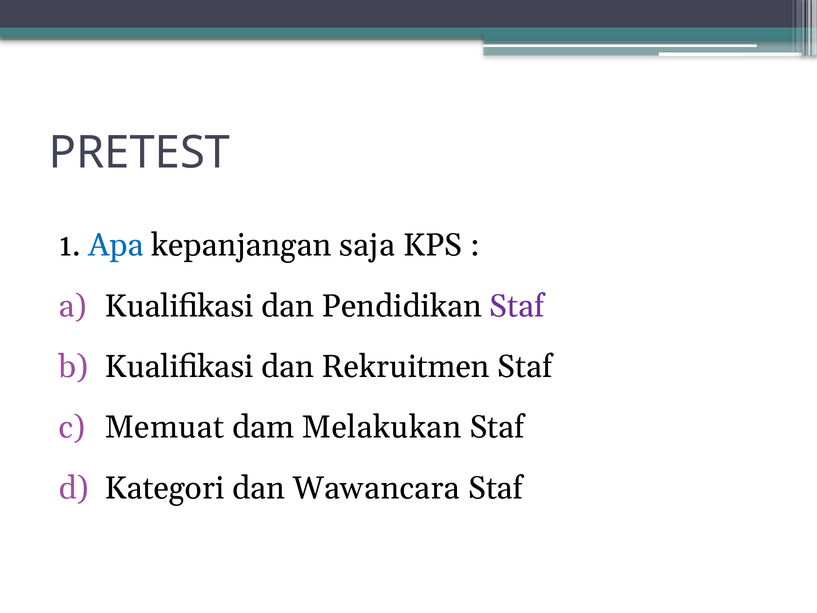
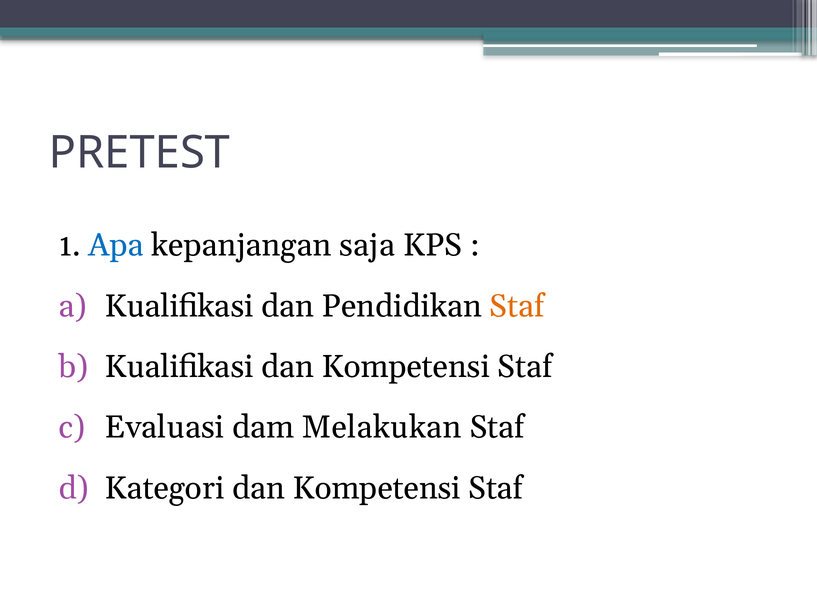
Staf at (517, 306) colour: purple -> orange
Kualifikasi dan Rekruitmen: Rekruitmen -> Kompetensi
Memuat: Memuat -> Evaluasi
Kategori dan Wawancara: Wawancara -> Kompetensi
